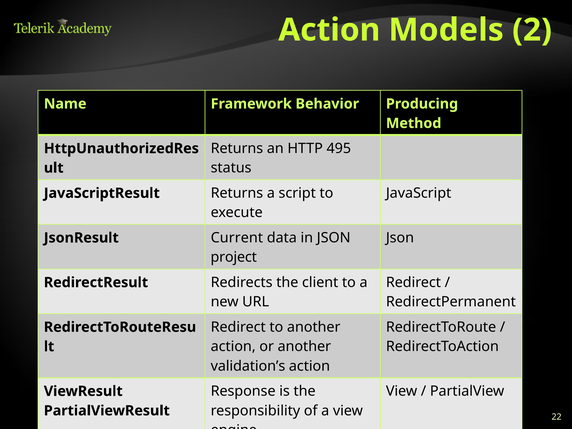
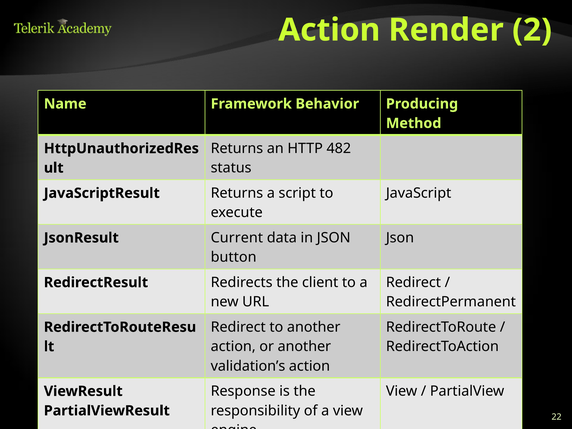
Models: Models -> Render
495: 495 -> 482
project: project -> button
